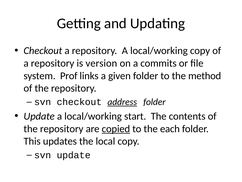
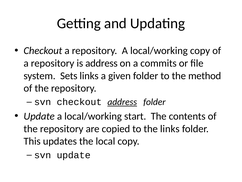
is version: version -> address
Prof: Prof -> Sets
copied underline: present -> none
the each: each -> links
